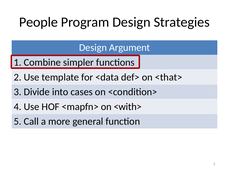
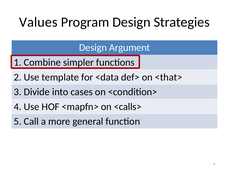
People: People -> Values
<with>: <with> -> <calls>
